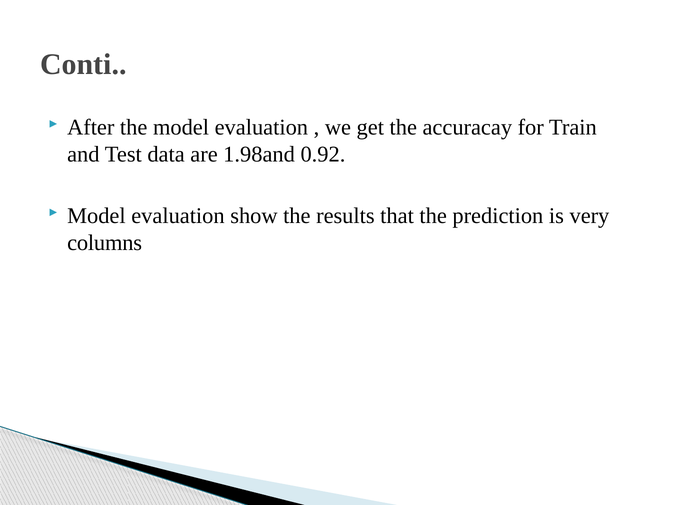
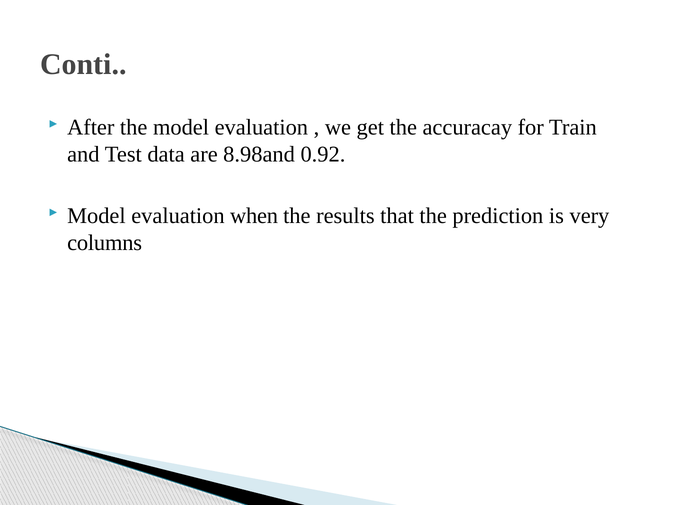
1.98and: 1.98and -> 8.98and
show: show -> when
